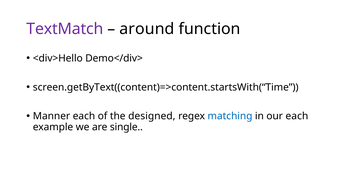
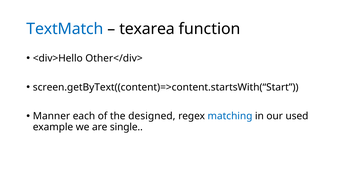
TextMatch colour: purple -> blue
around: around -> texarea
Demo</div>: Demo</div> -> Other</div>
screen.getByText((content)=>content.startsWith(“Time: screen.getByText((content)=>content.startsWith(“Time -> screen.getByText((content)=>content.startsWith(“Start
our each: each -> used
